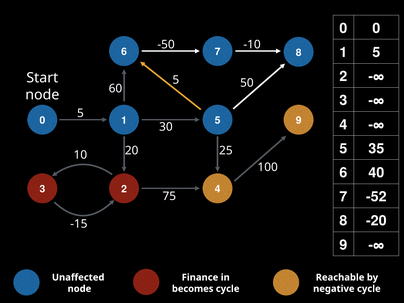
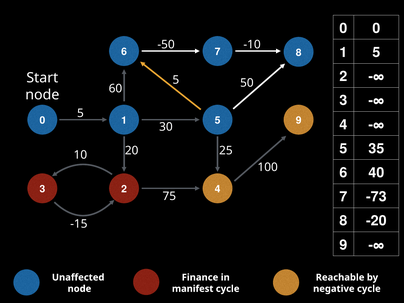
-52: -52 -> -73
becomes: becomes -> manifest
